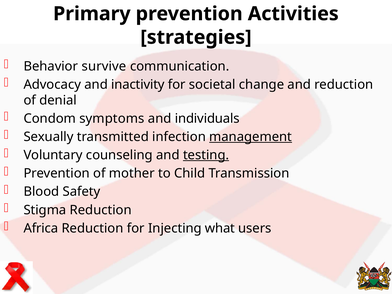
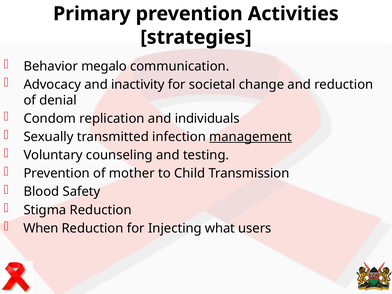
survive: survive -> megalo
symptoms: symptoms -> replication
testing underline: present -> none
Africa: Africa -> When
